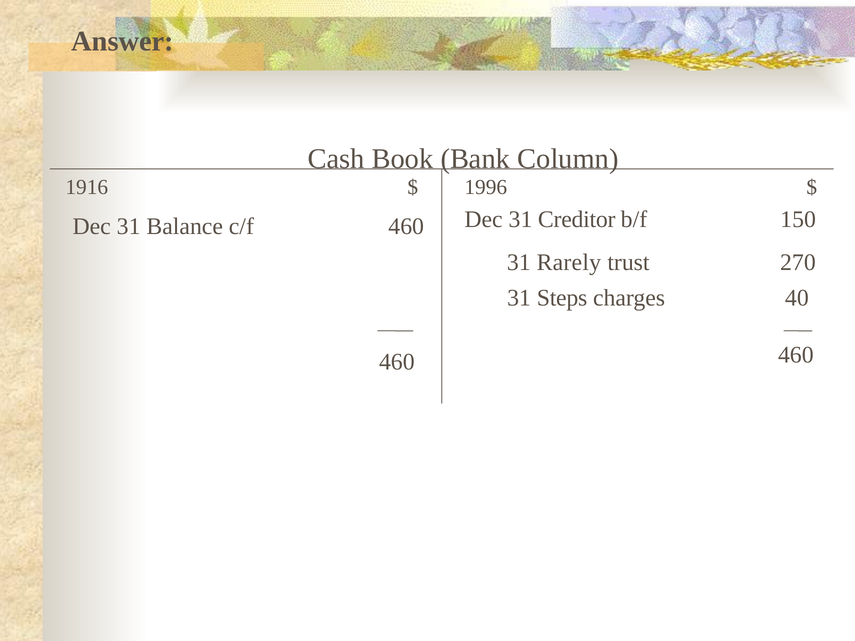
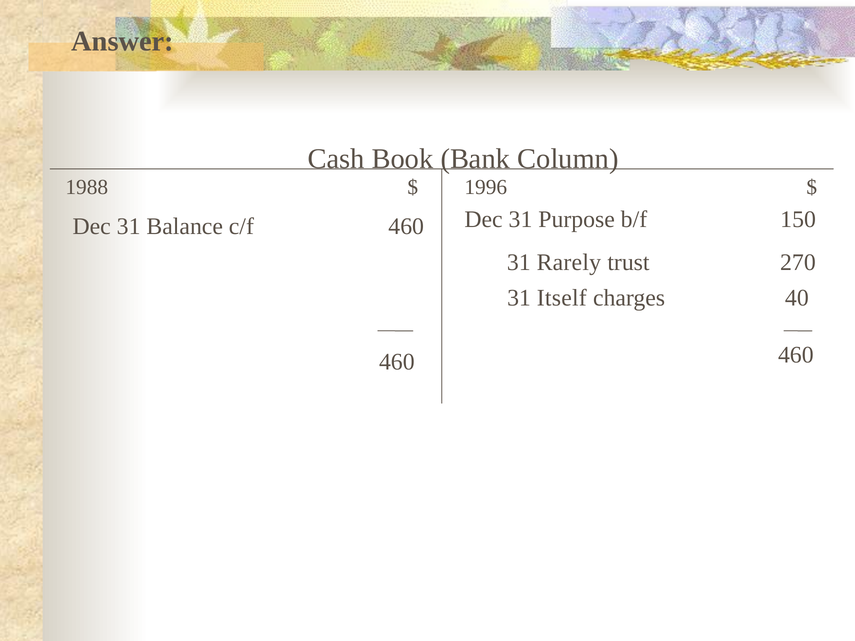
1916: 1916 -> 1988
Creditor: Creditor -> Purpose
Steps: Steps -> Itself
